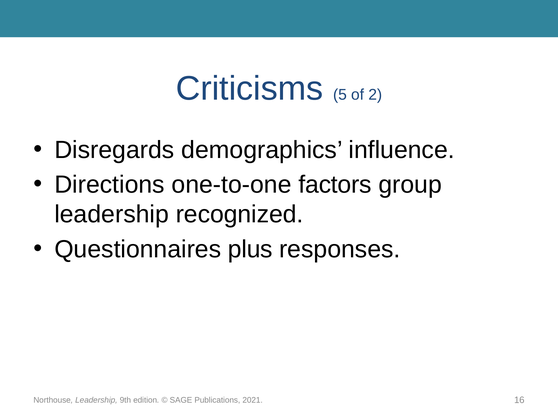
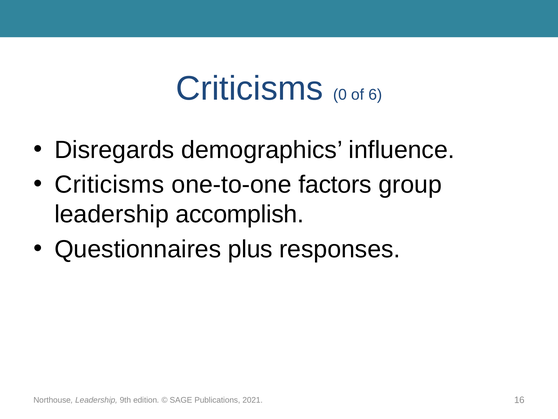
5: 5 -> 0
2: 2 -> 6
Directions at (110, 184): Directions -> Criticisms
recognized: recognized -> accomplish
